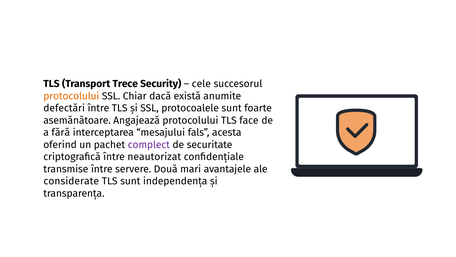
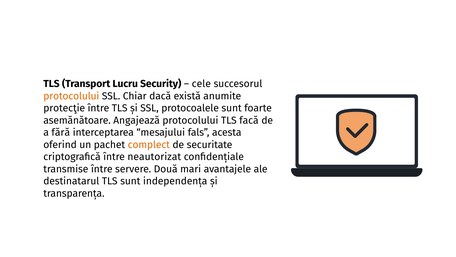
Trece: Trece -> Lucru
defectări: defectări -> protecţie
face: face -> facă
complect colour: purple -> orange
considerate: considerate -> destinatarul
